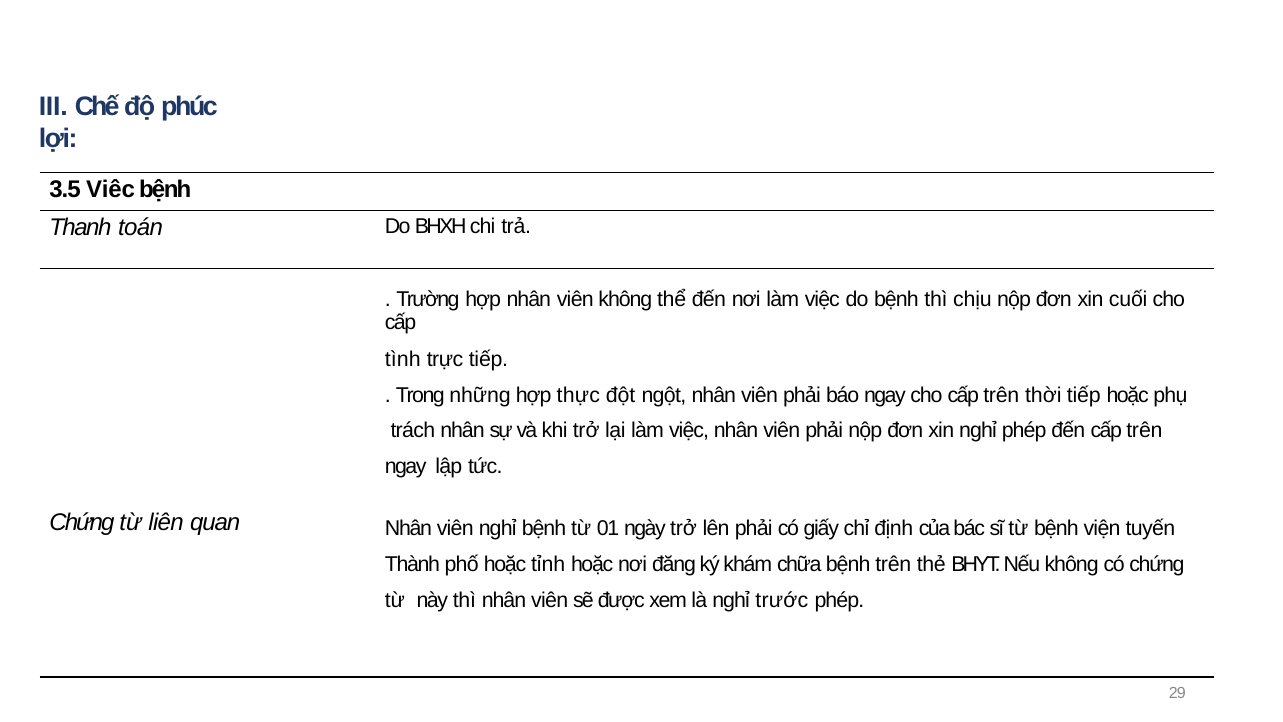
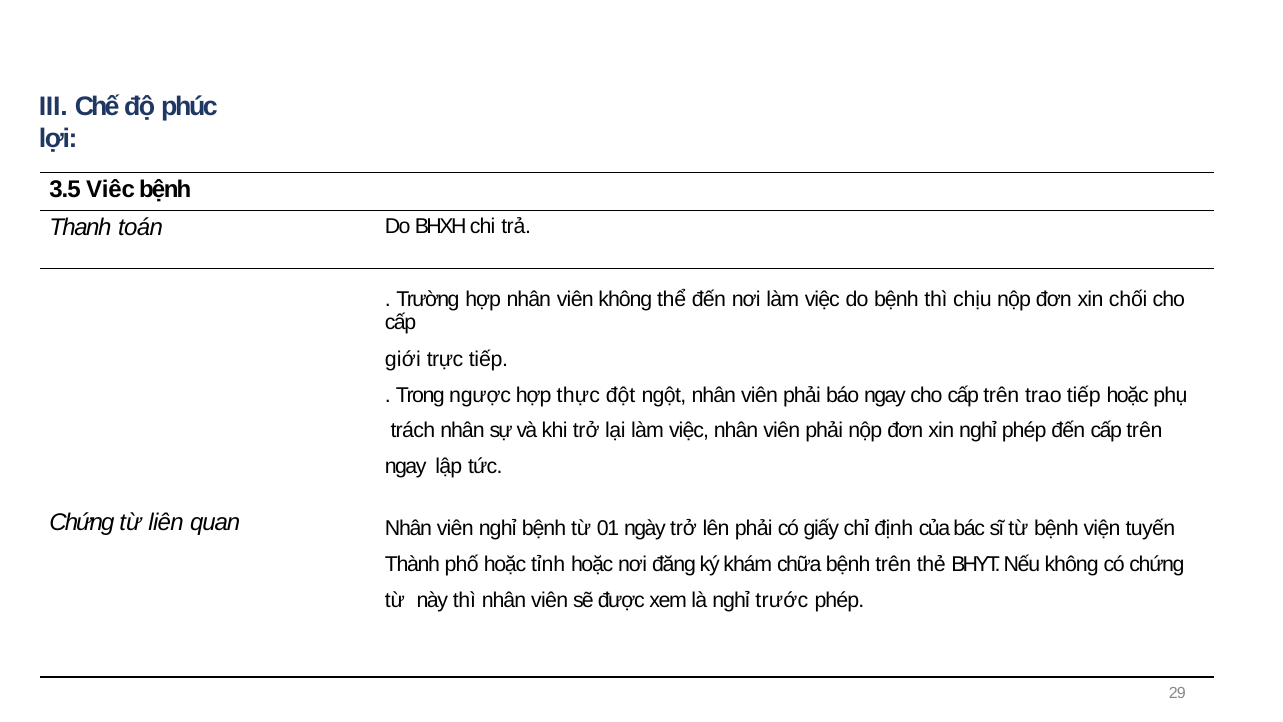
cuối: cuối -> chối
tình: tình -> giới
những: những -> ngược
thời: thời -> trao
